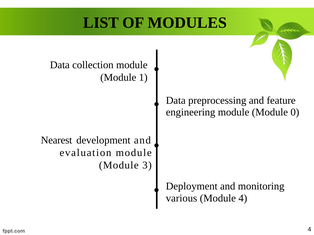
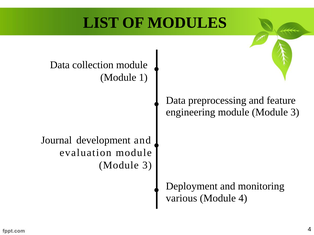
engineering module Module 0: 0 -> 3
Nearest: Nearest -> Journal
